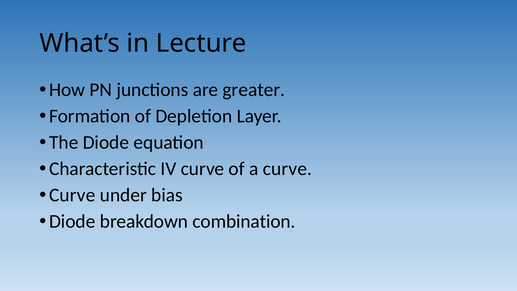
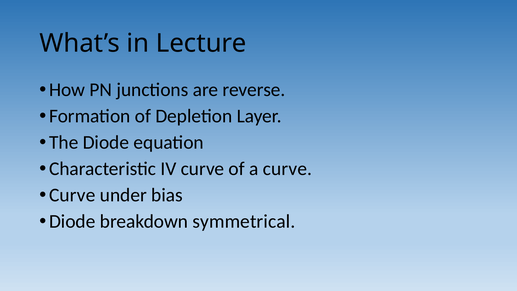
greater: greater -> reverse
combination: combination -> symmetrical
